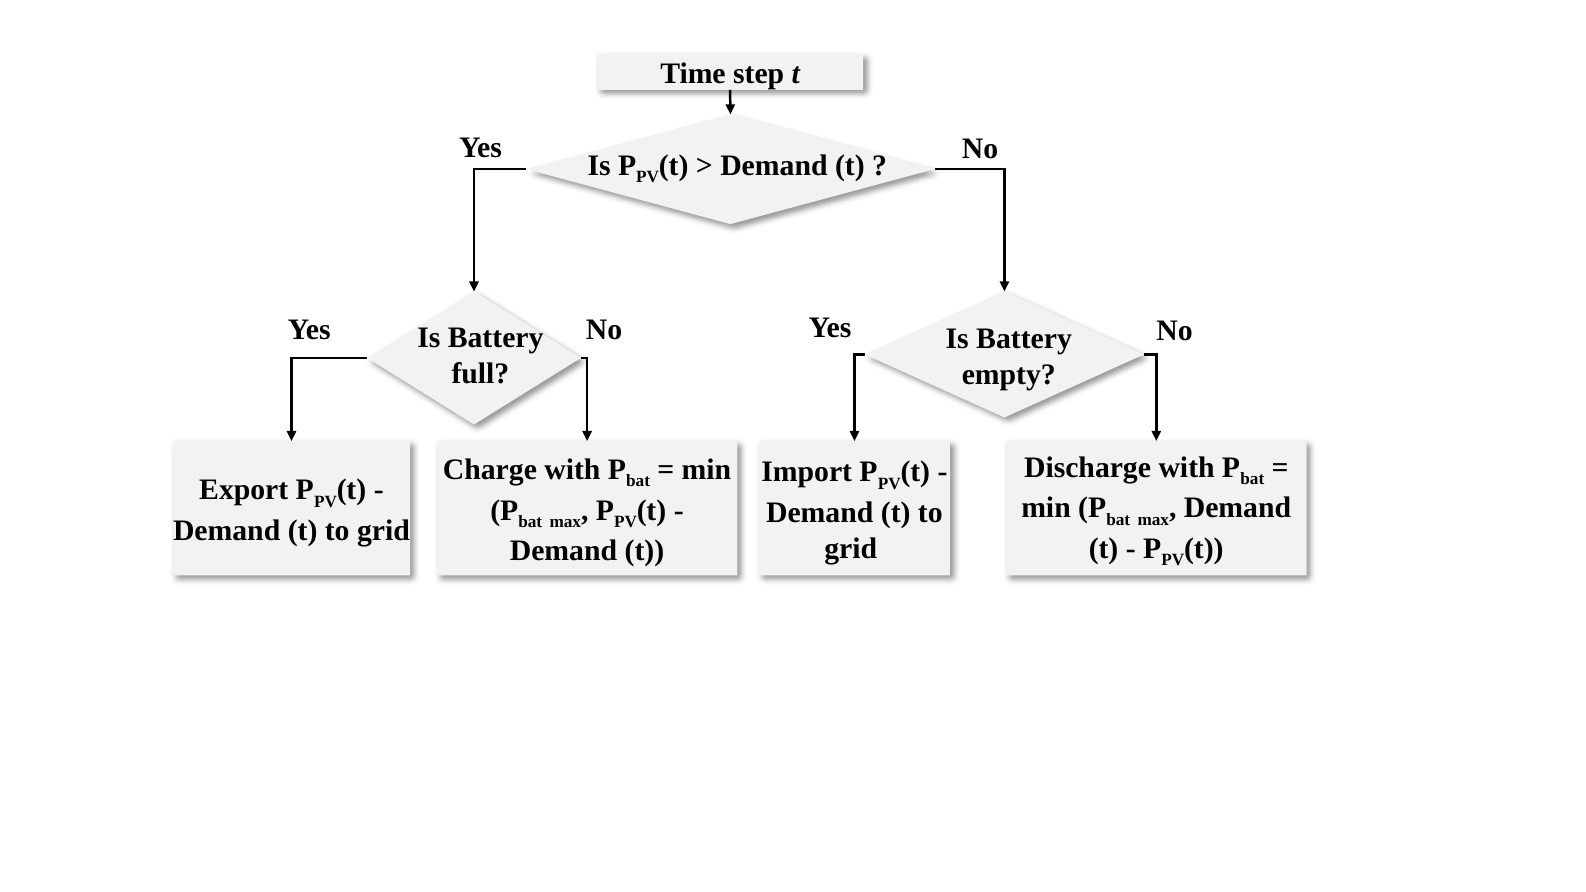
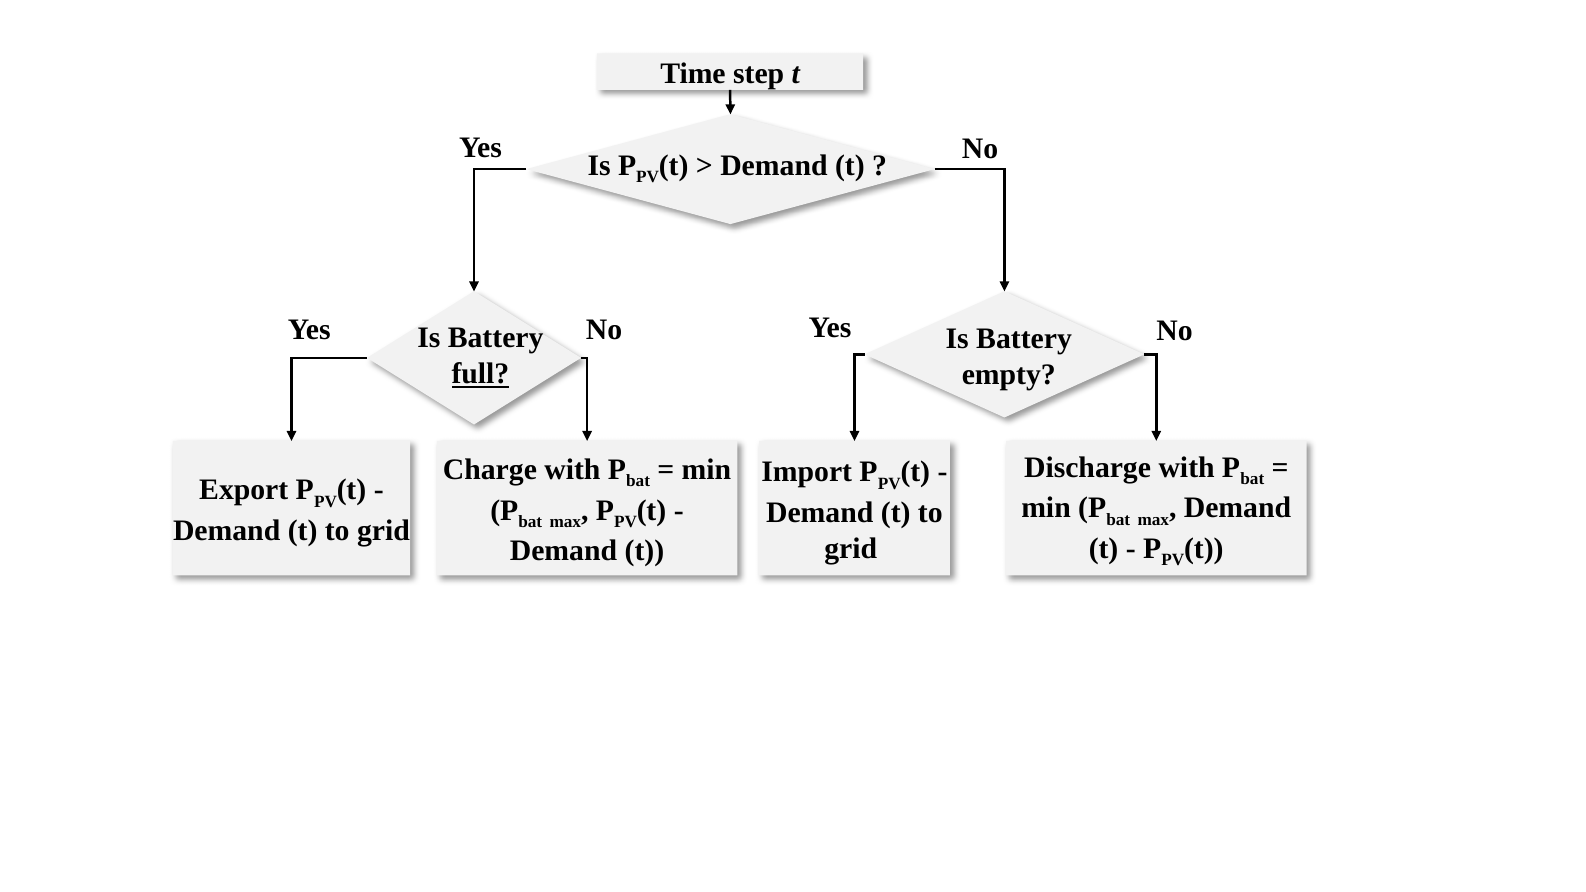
full underline: none -> present
